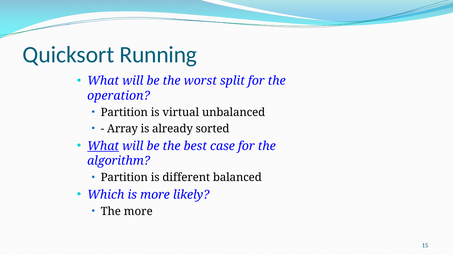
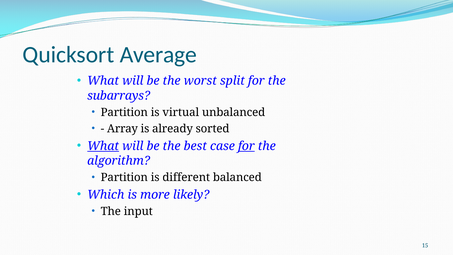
Running: Running -> Average
operation: operation -> subarrays
for at (246, 146) underline: none -> present
The more: more -> input
